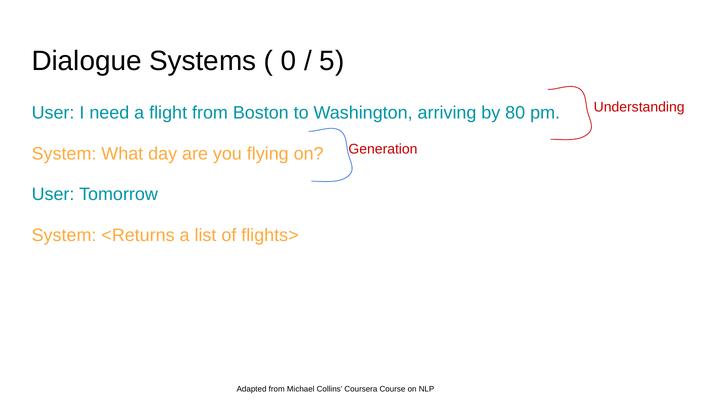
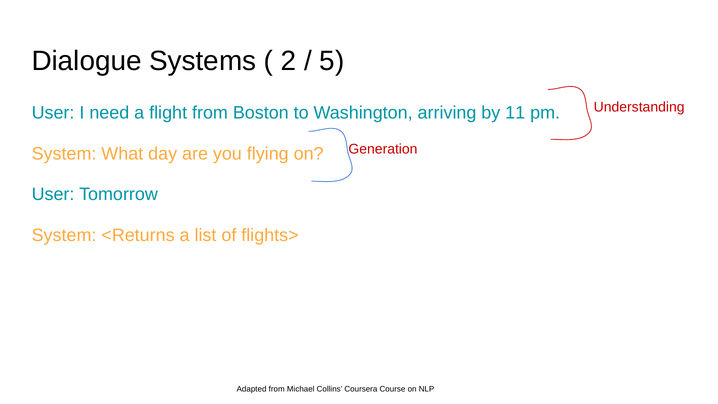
0: 0 -> 2
80: 80 -> 11
